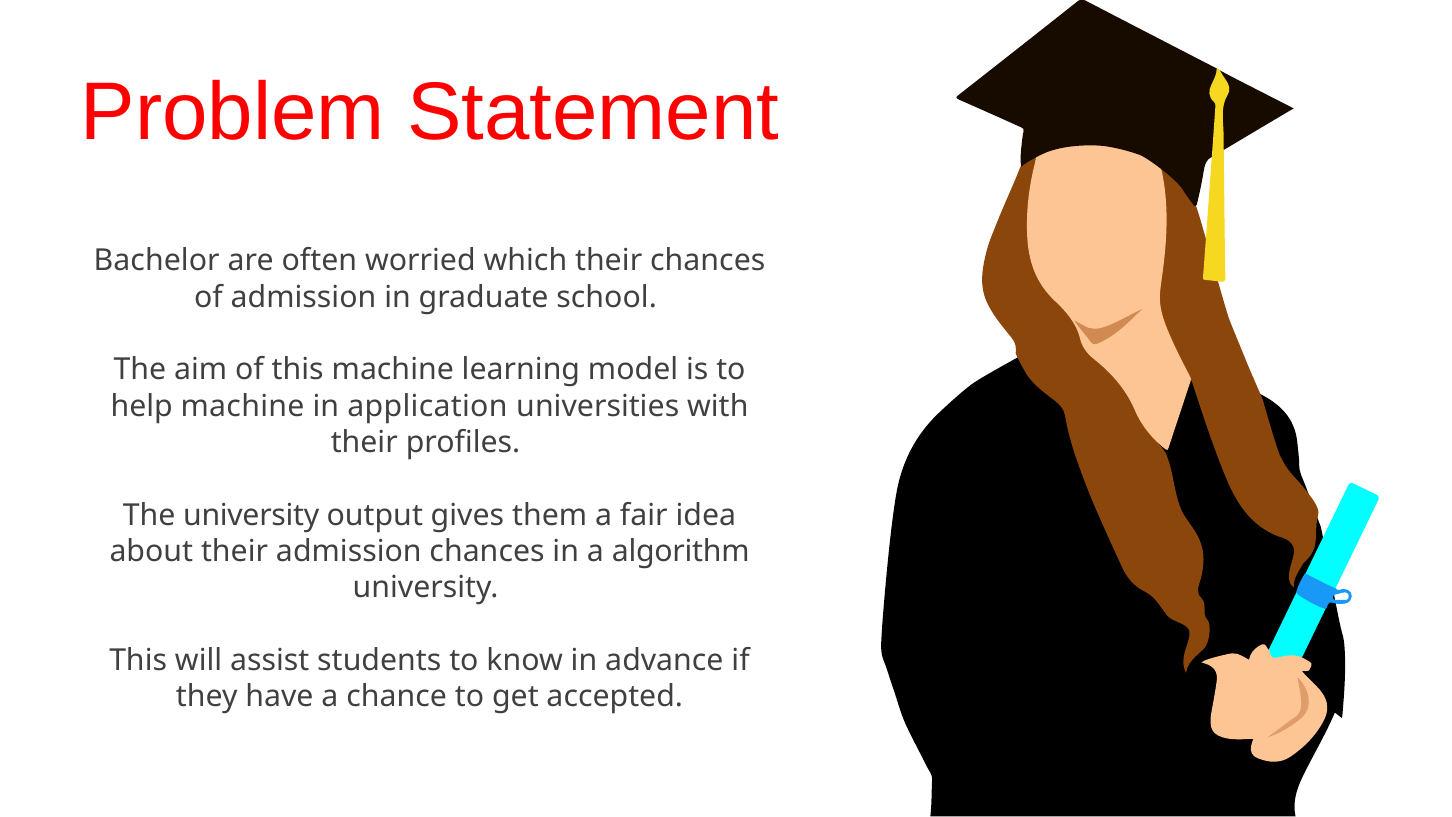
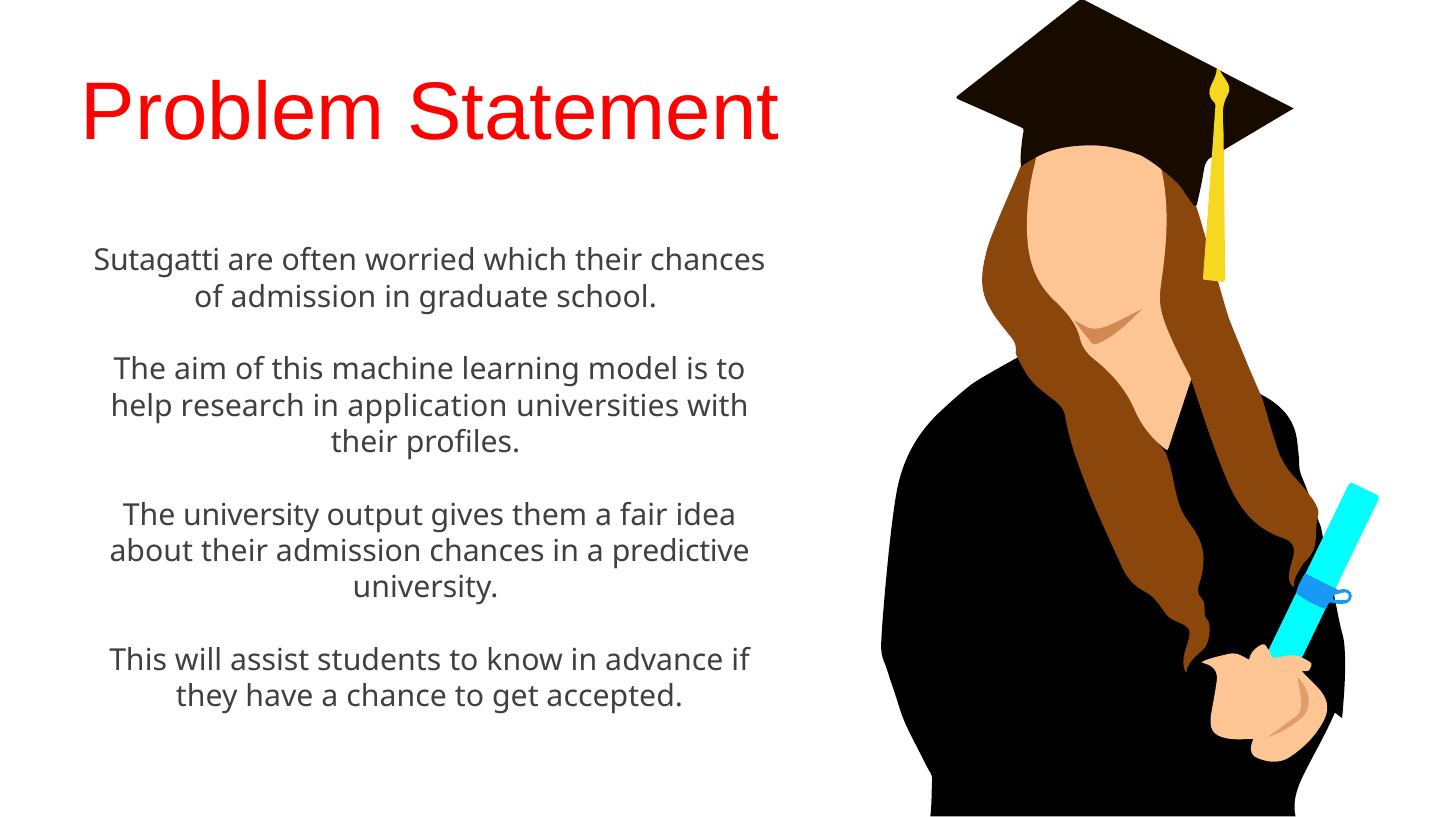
Bachelor: Bachelor -> Sutagatti
help machine: machine -> research
algorithm: algorithm -> predictive
